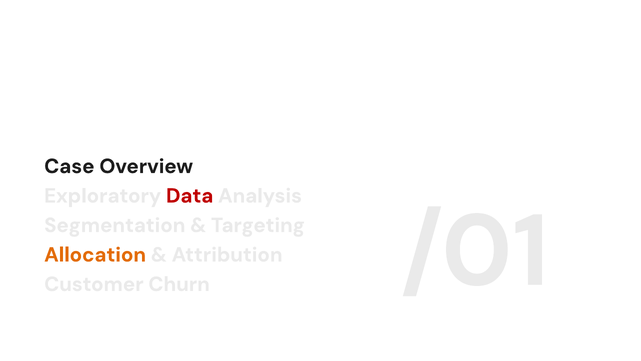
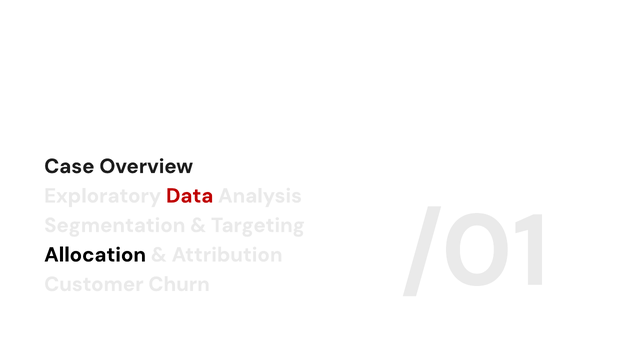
Allocation colour: orange -> black
